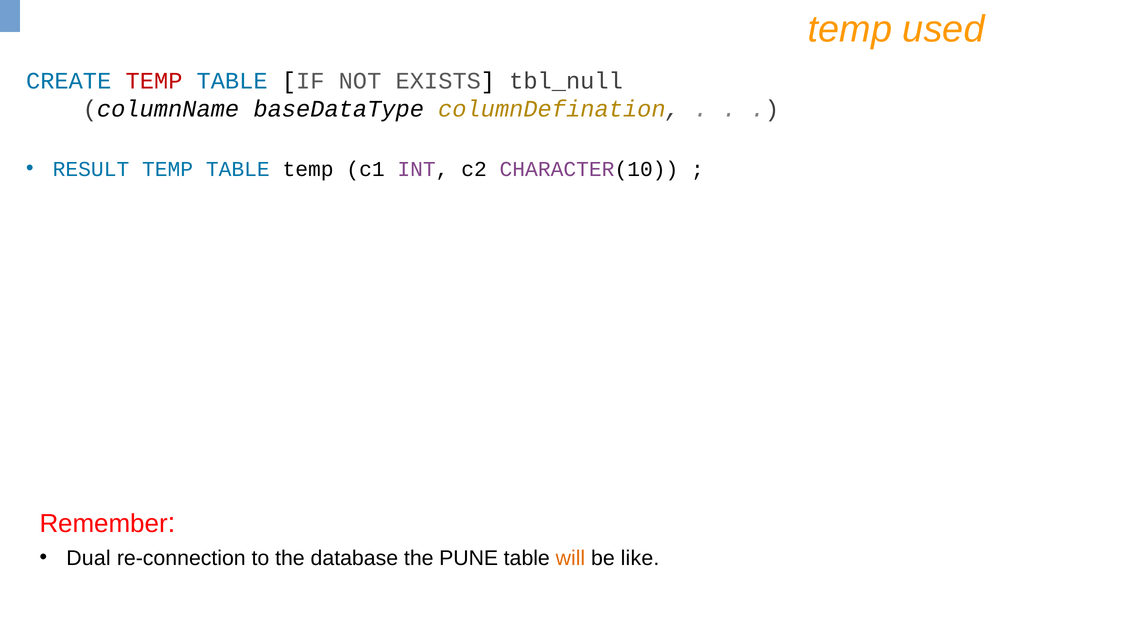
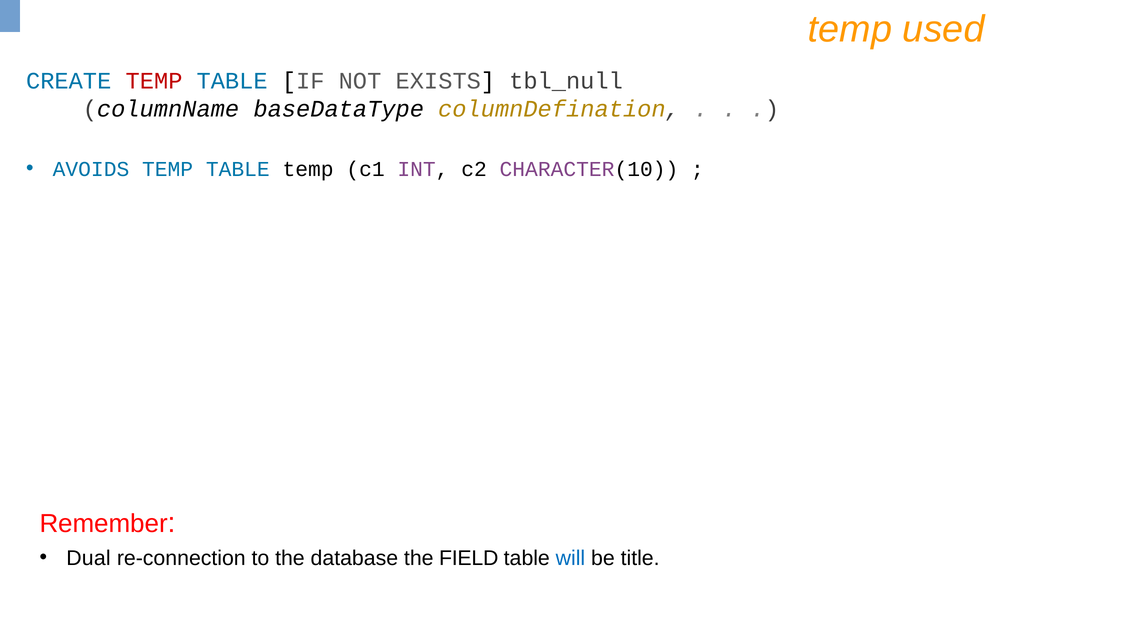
RESULT: RESULT -> AVOIDS
PUNE: PUNE -> FIELD
will colour: orange -> blue
like: like -> title
